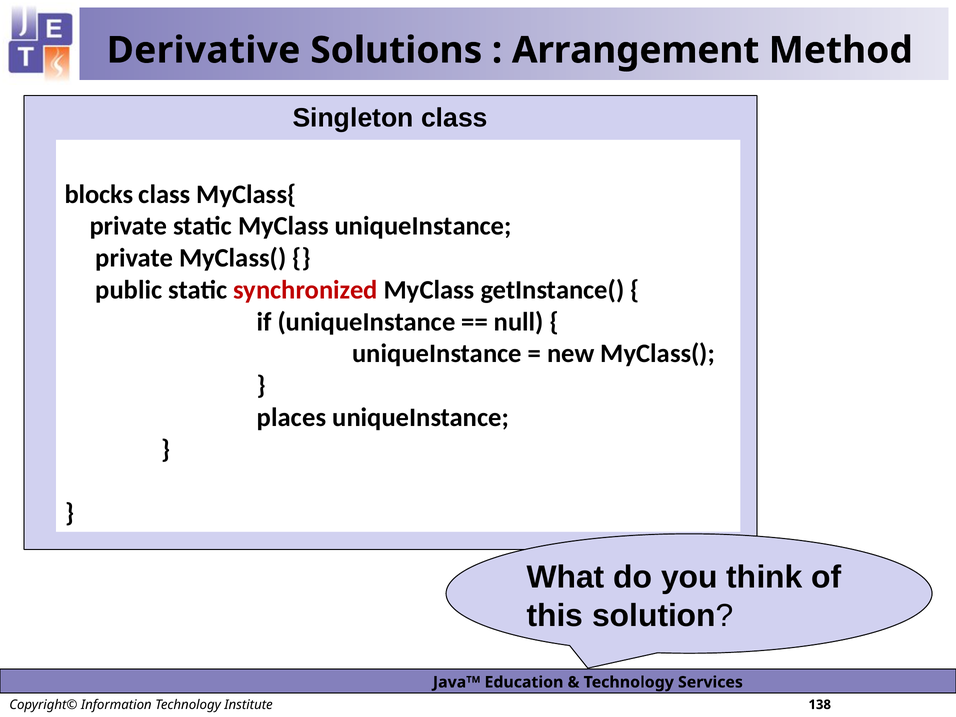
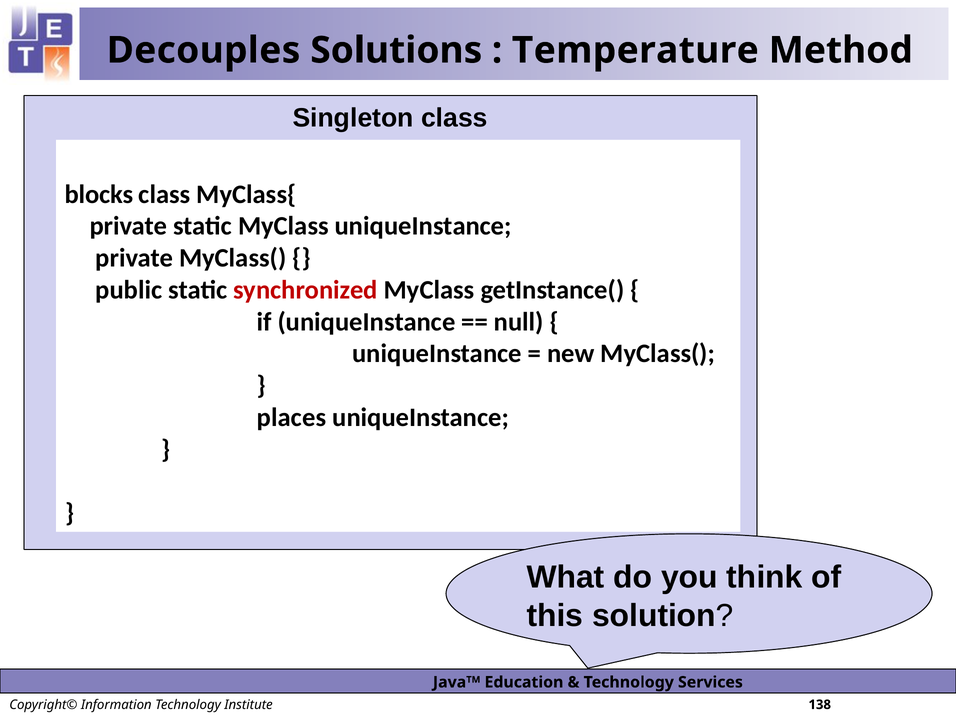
Derivative: Derivative -> Decouples
Arrangement: Arrangement -> Temperature
